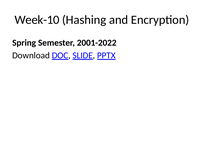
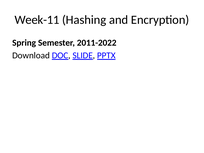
Week-10: Week-10 -> Week-11
2001-2022: 2001-2022 -> 2011-2022
